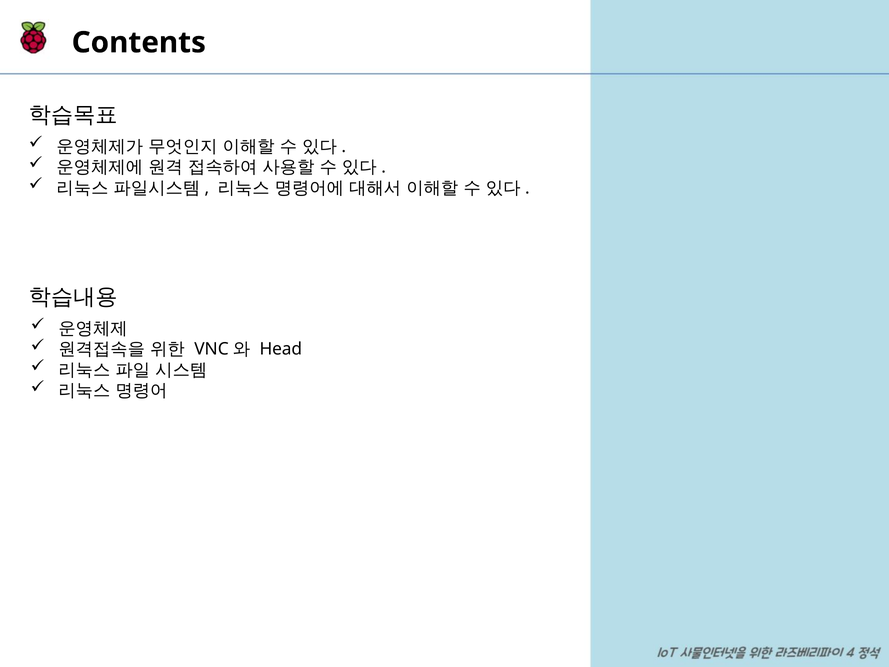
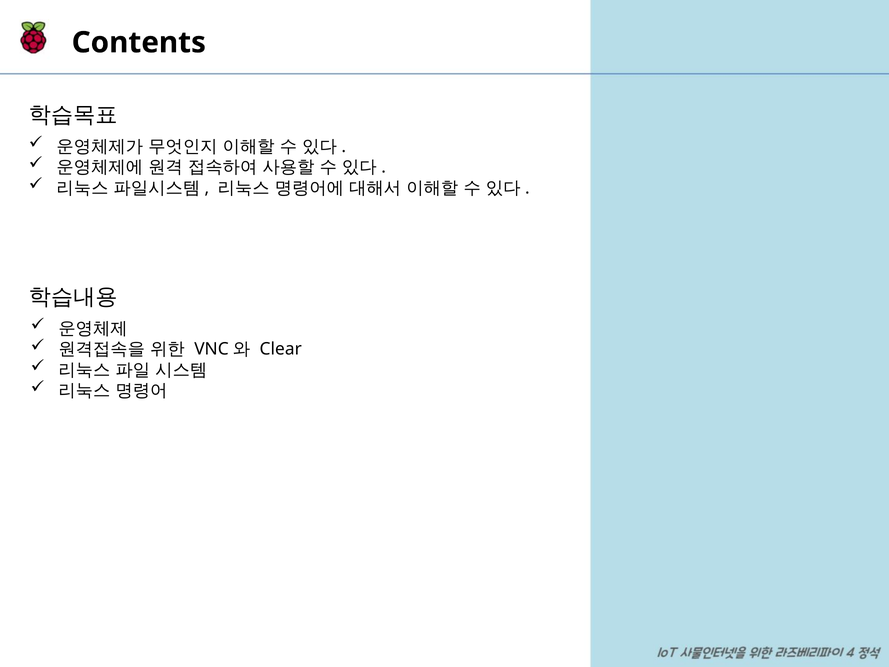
Head: Head -> Clear
